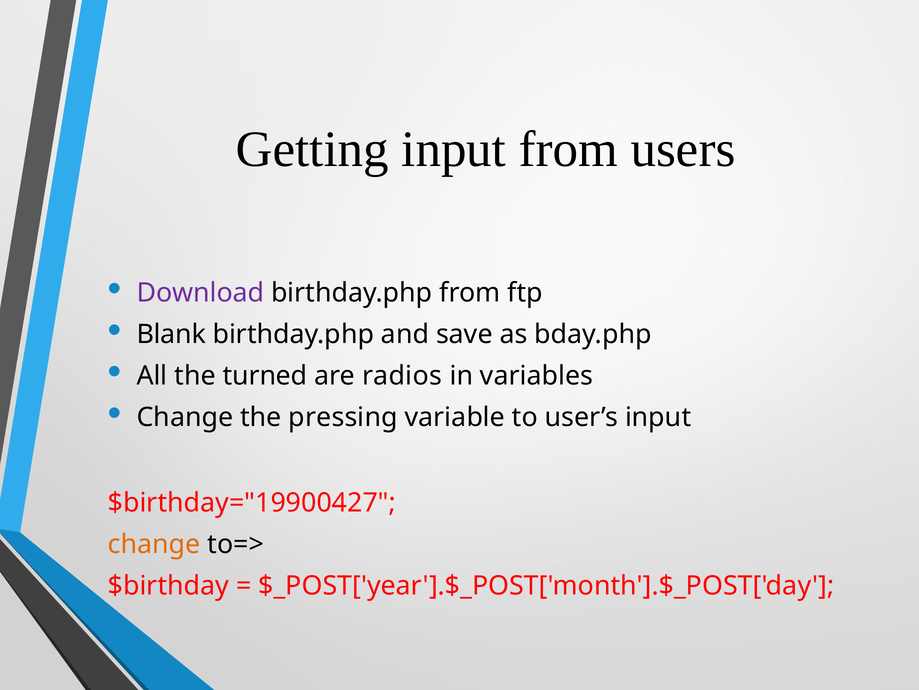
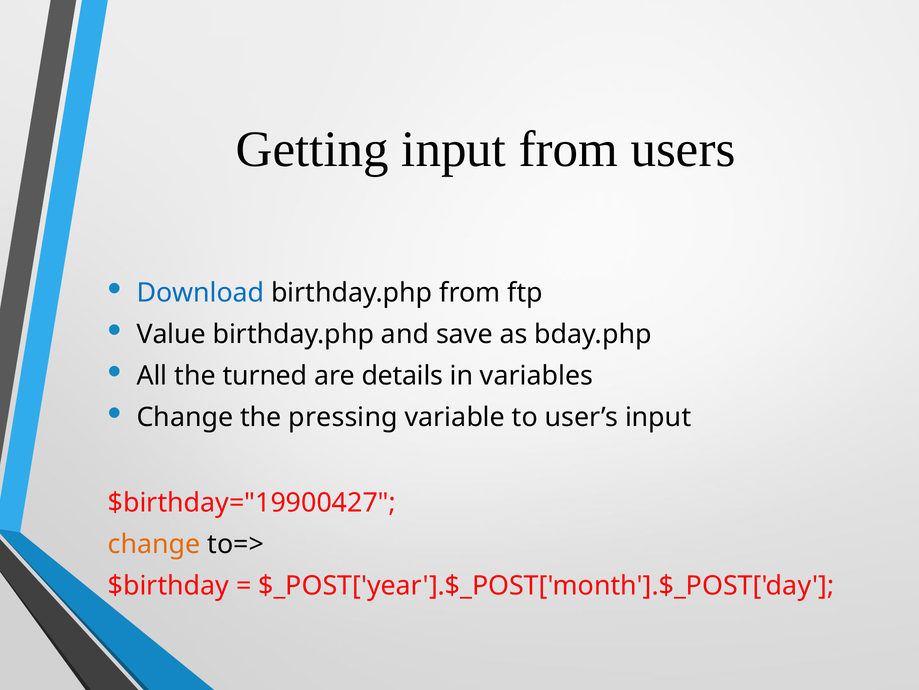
Download colour: purple -> blue
Blank: Blank -> Value
radios: radios -> details
